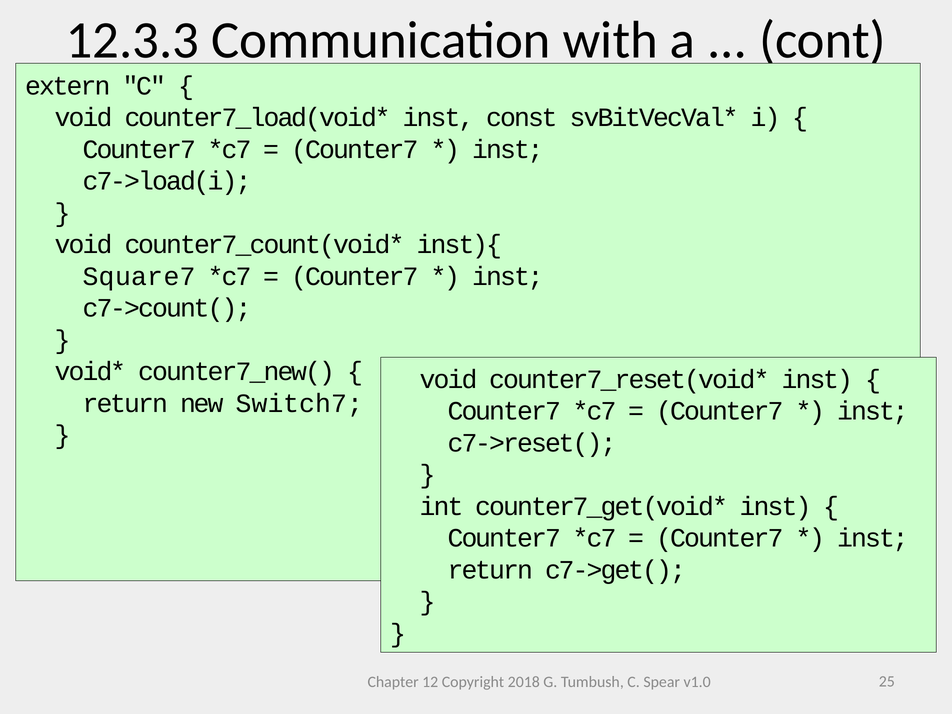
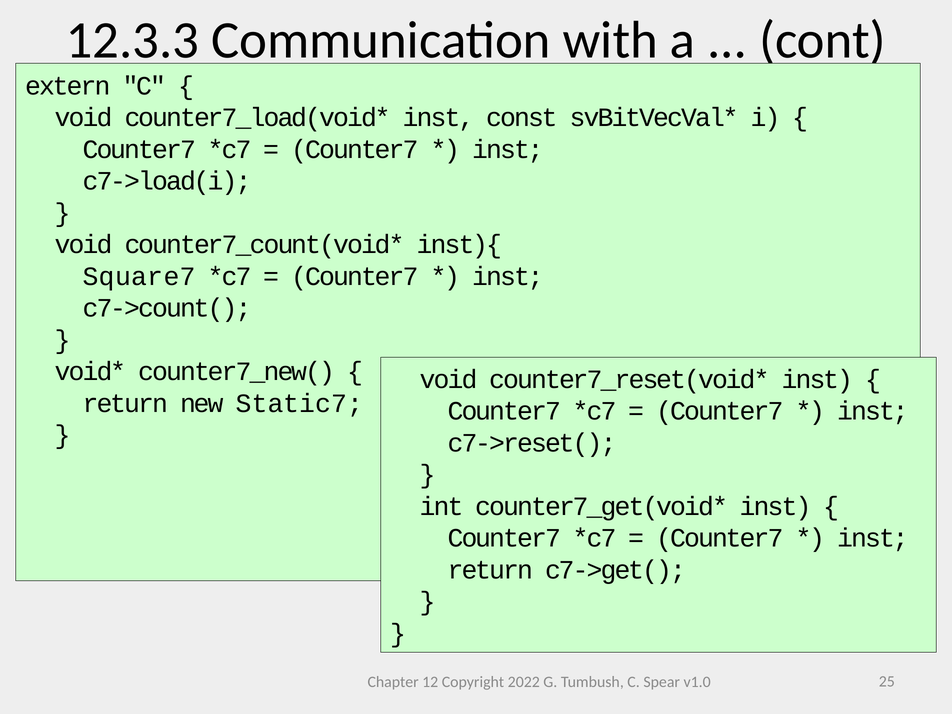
Switch7: Switch7 -> Static7
2018: 2018 -> 2022
